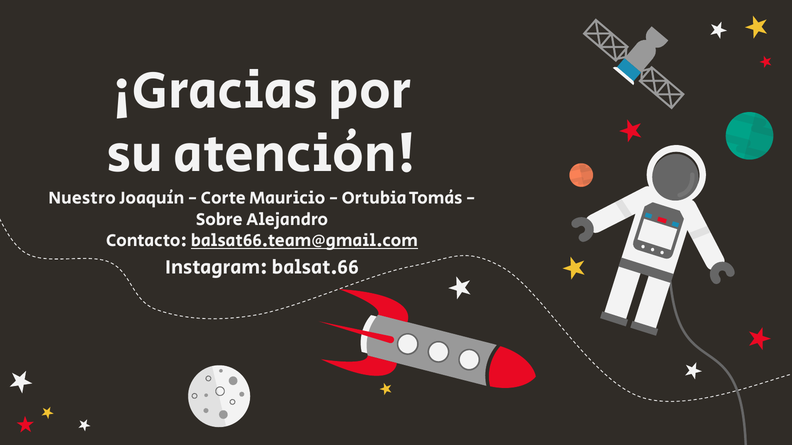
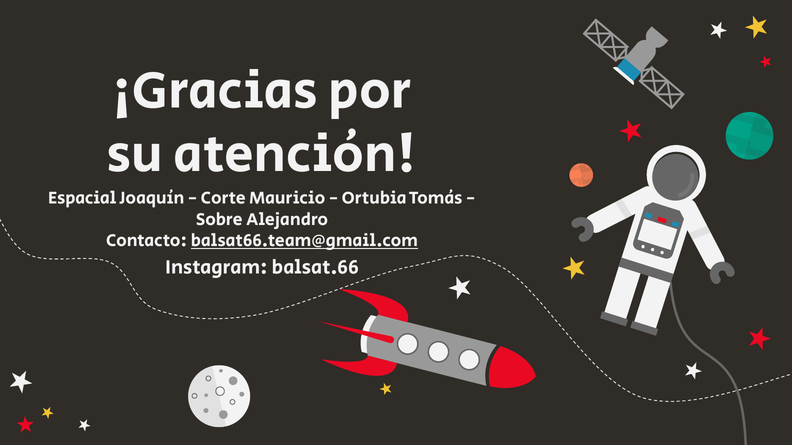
Nuestro: Nuestro -> Espacial
